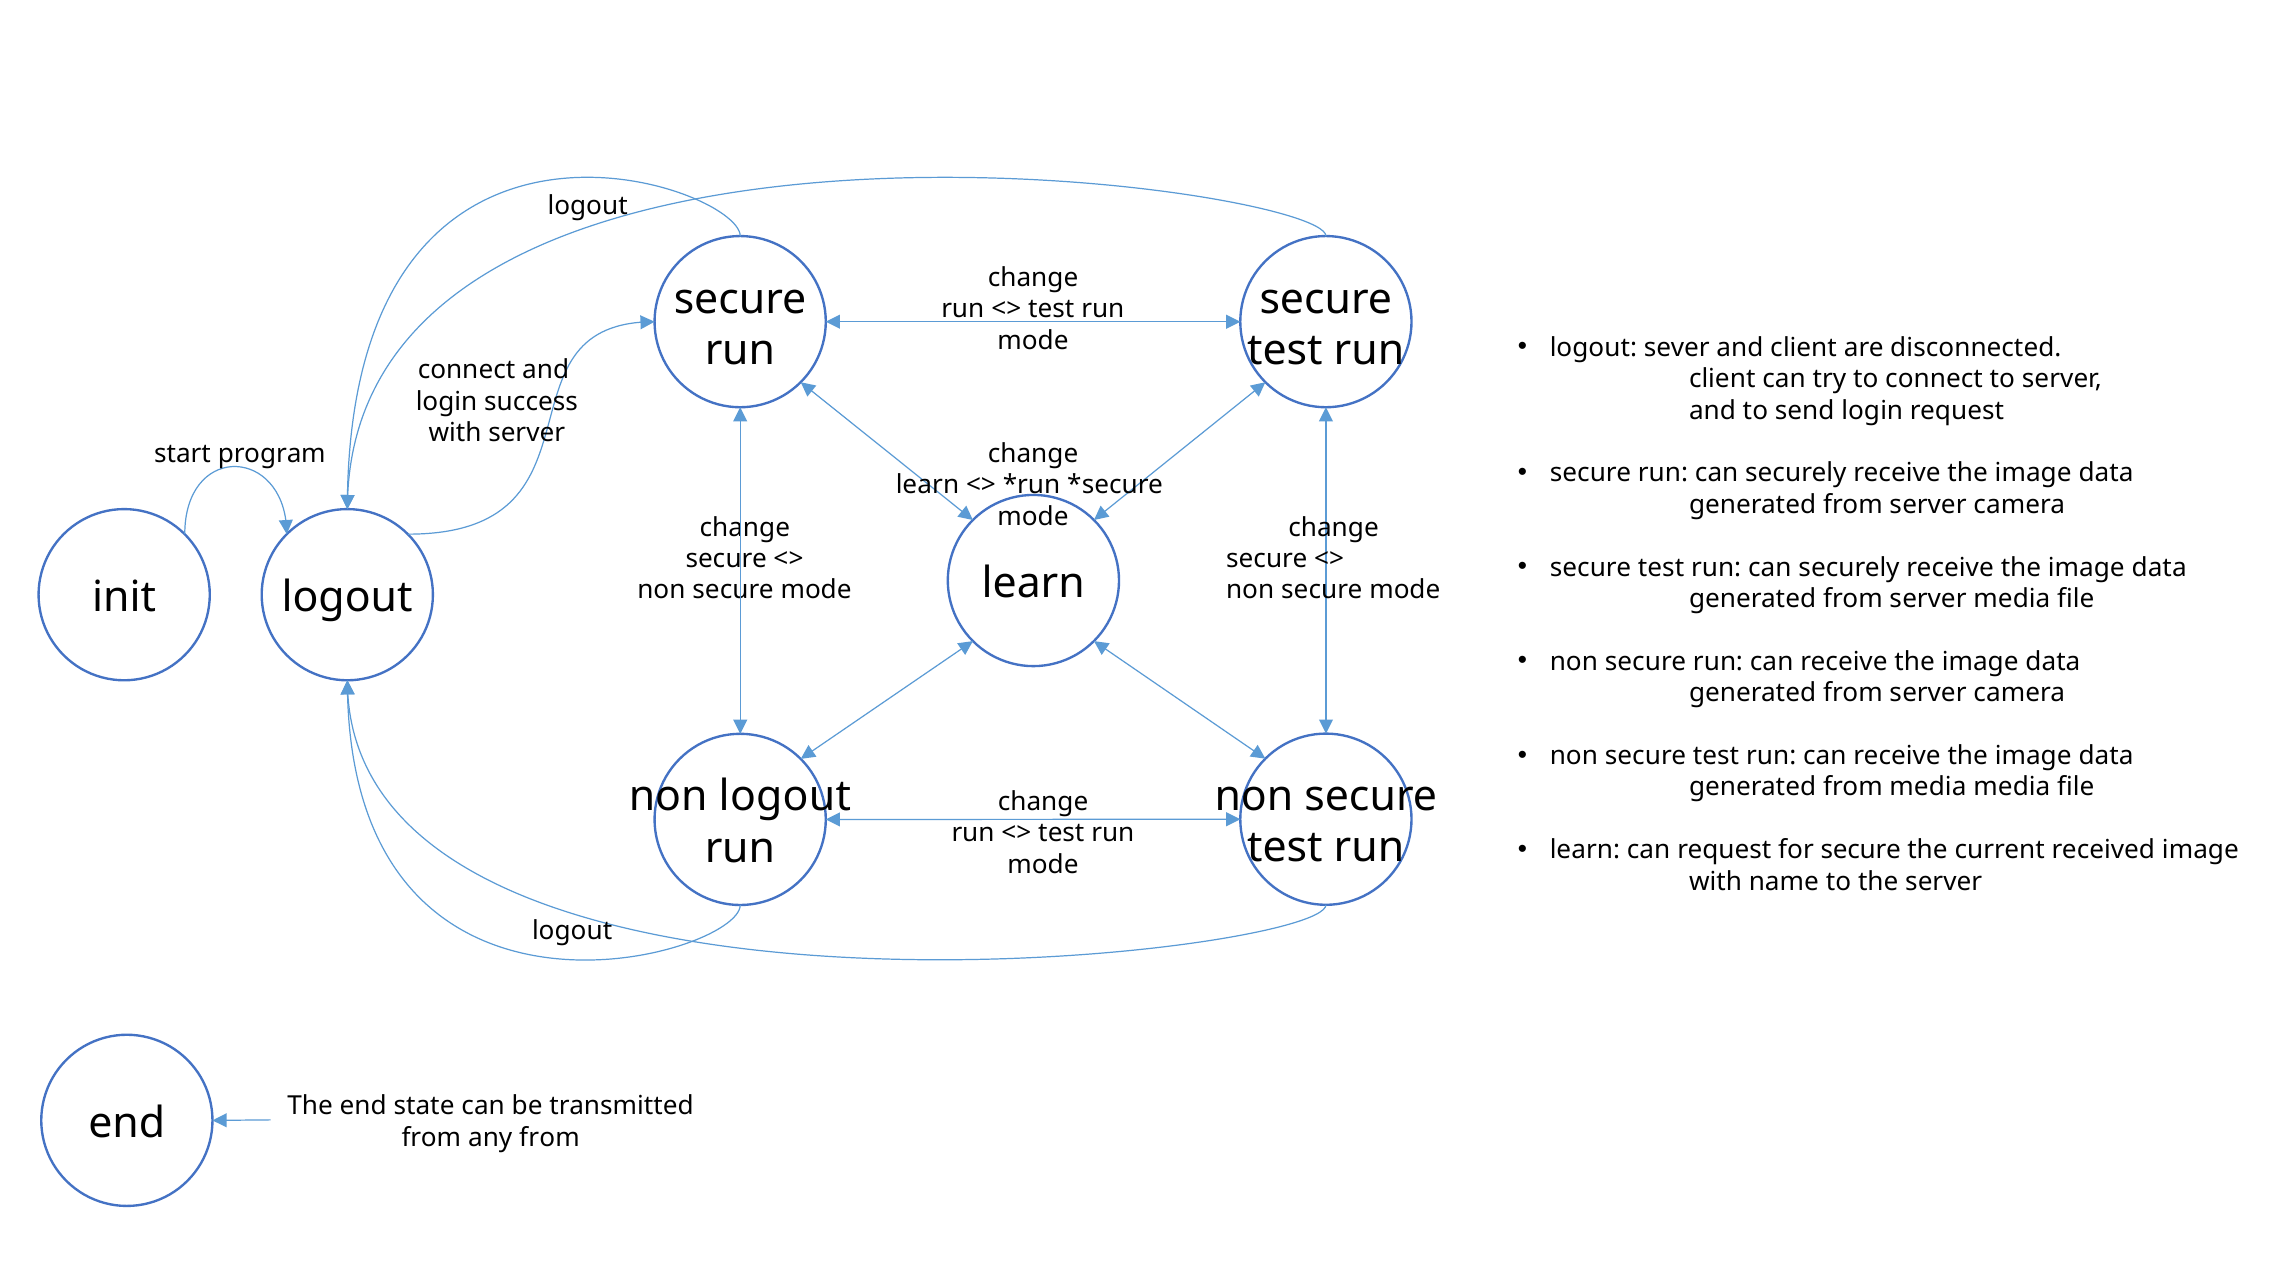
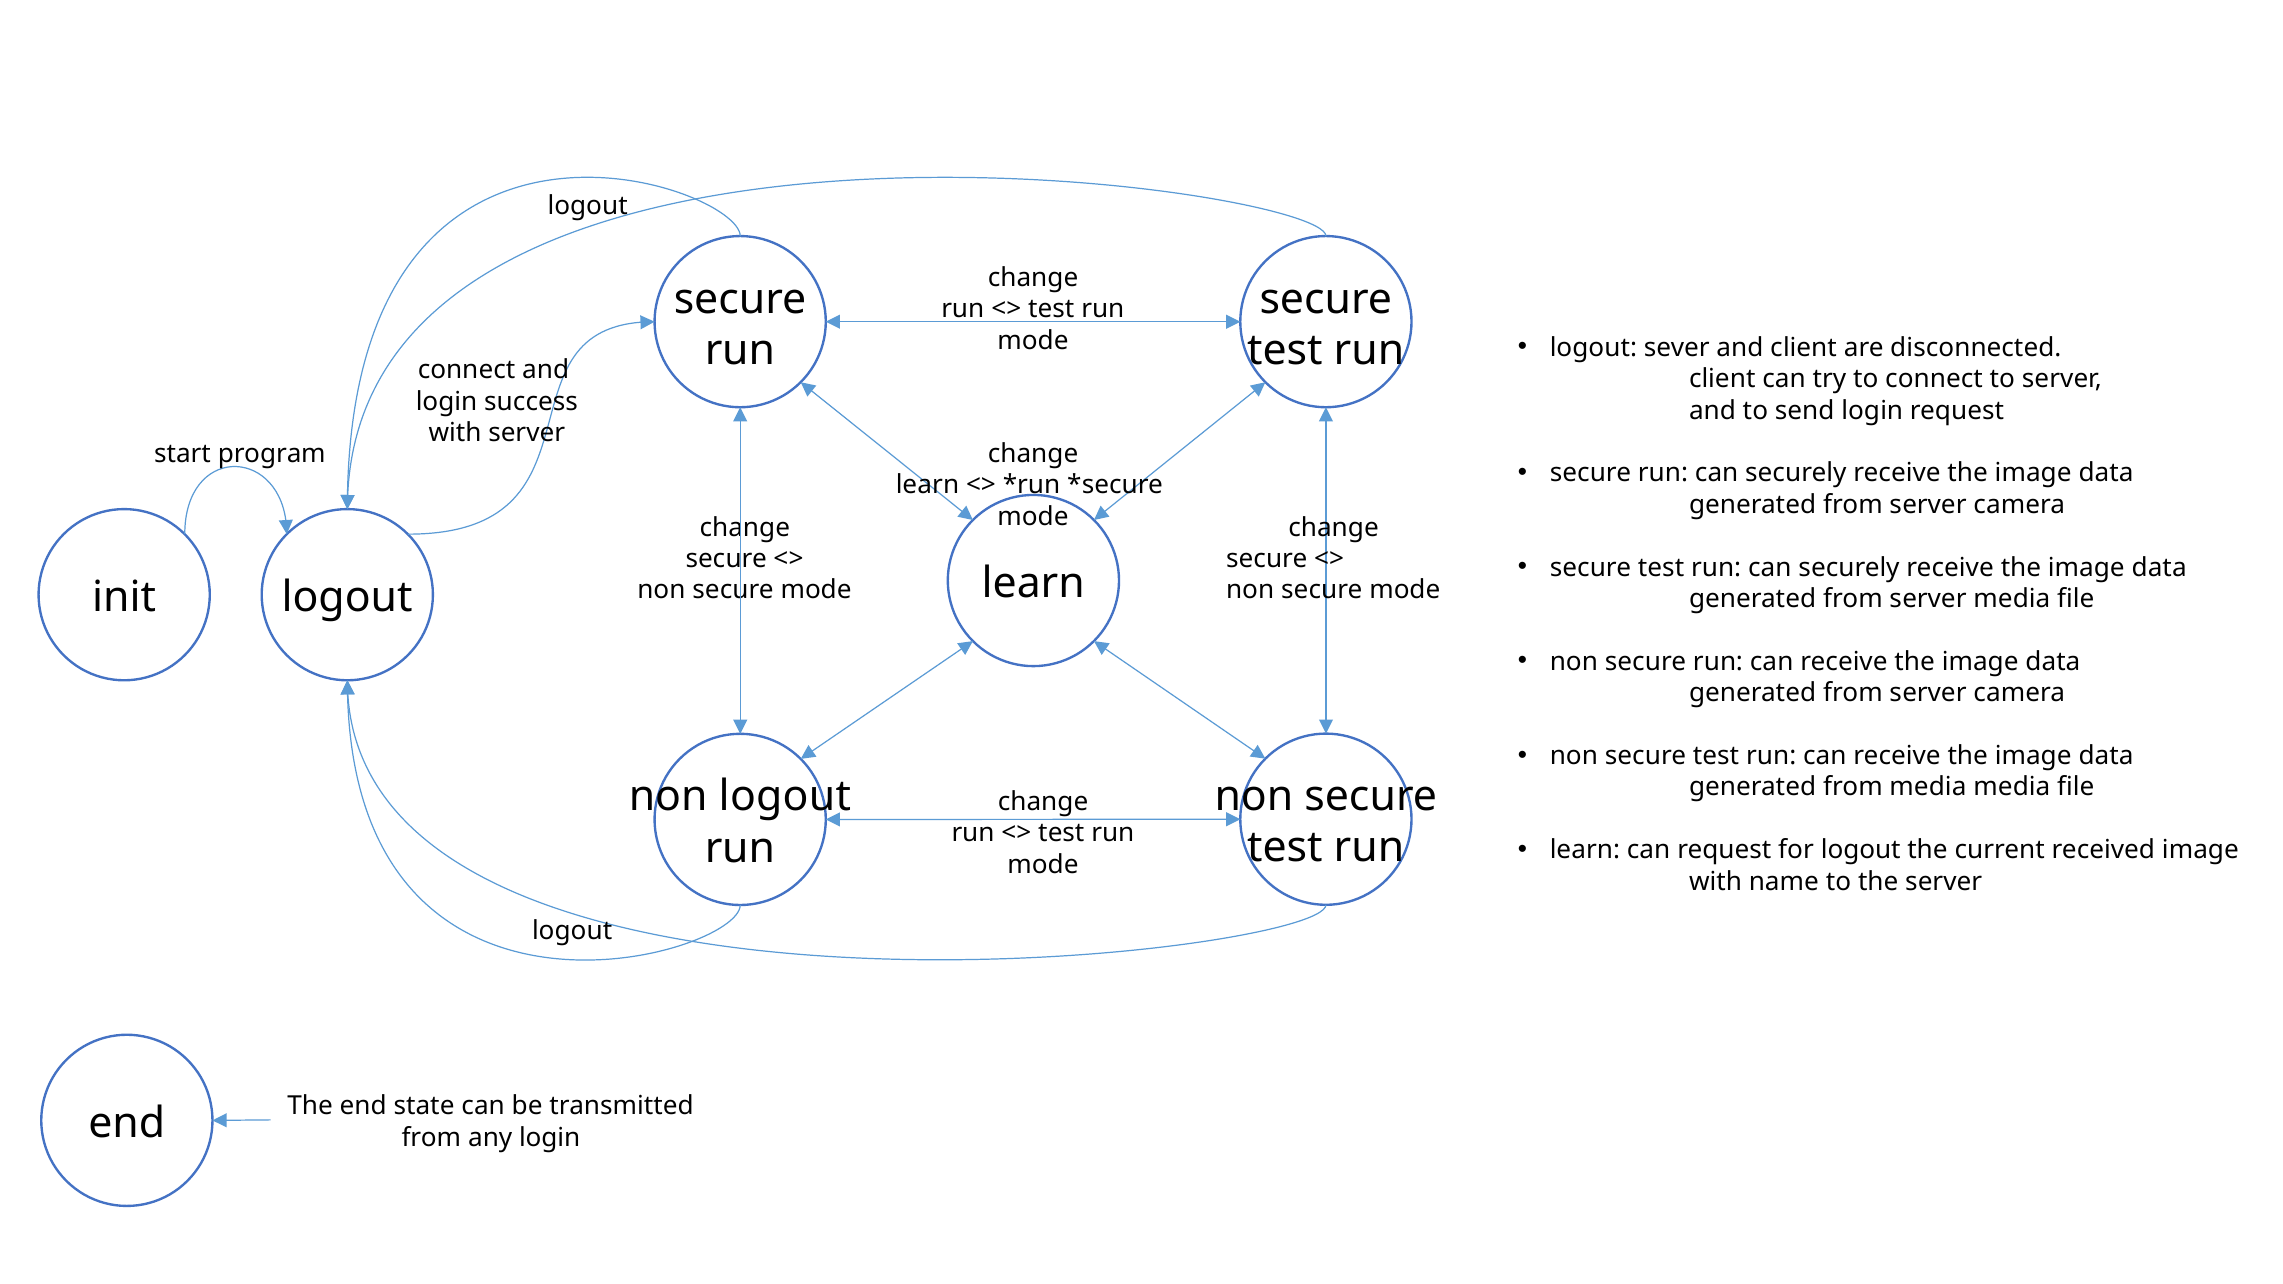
for secure: secure -> logout
any from: from -> login
